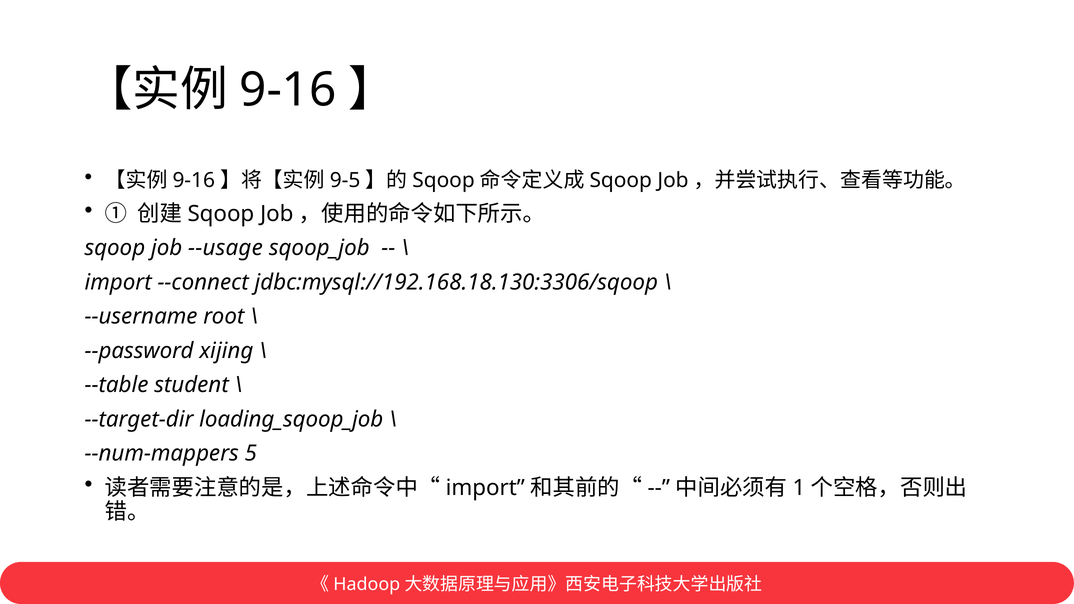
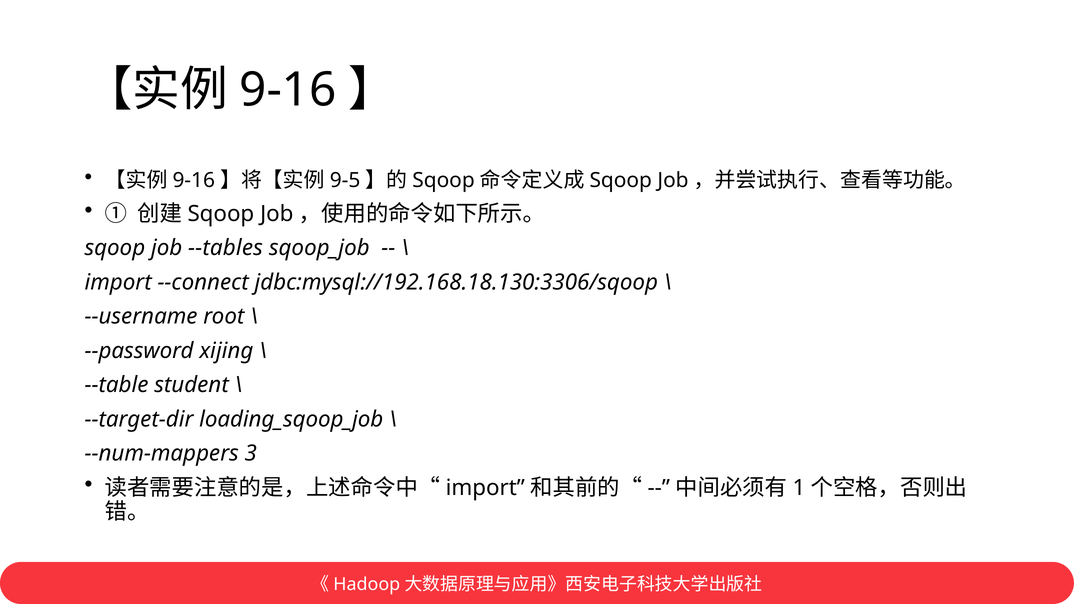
--usage: --usage -> --tables
5: 5 -> 3
